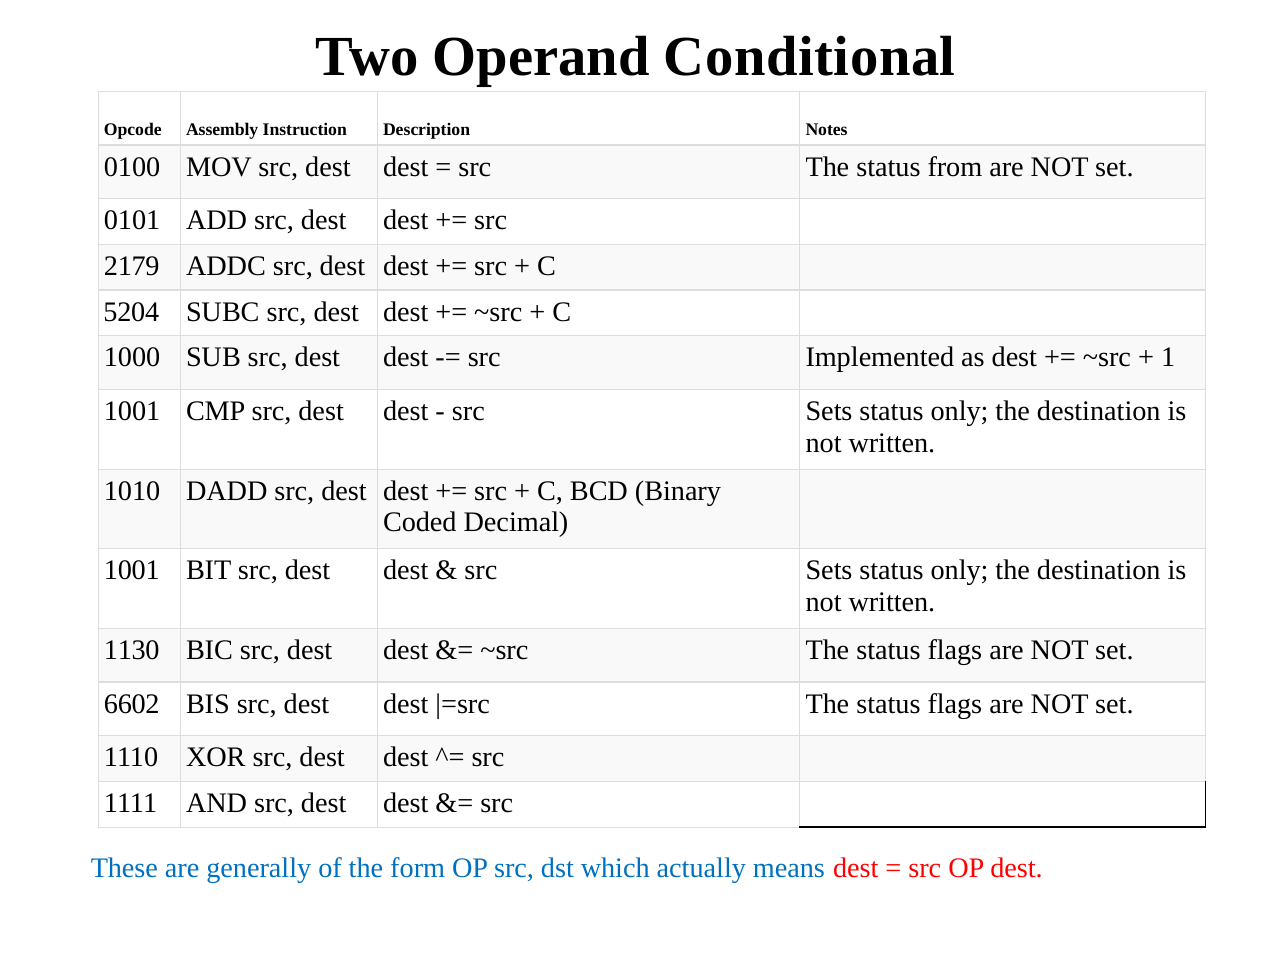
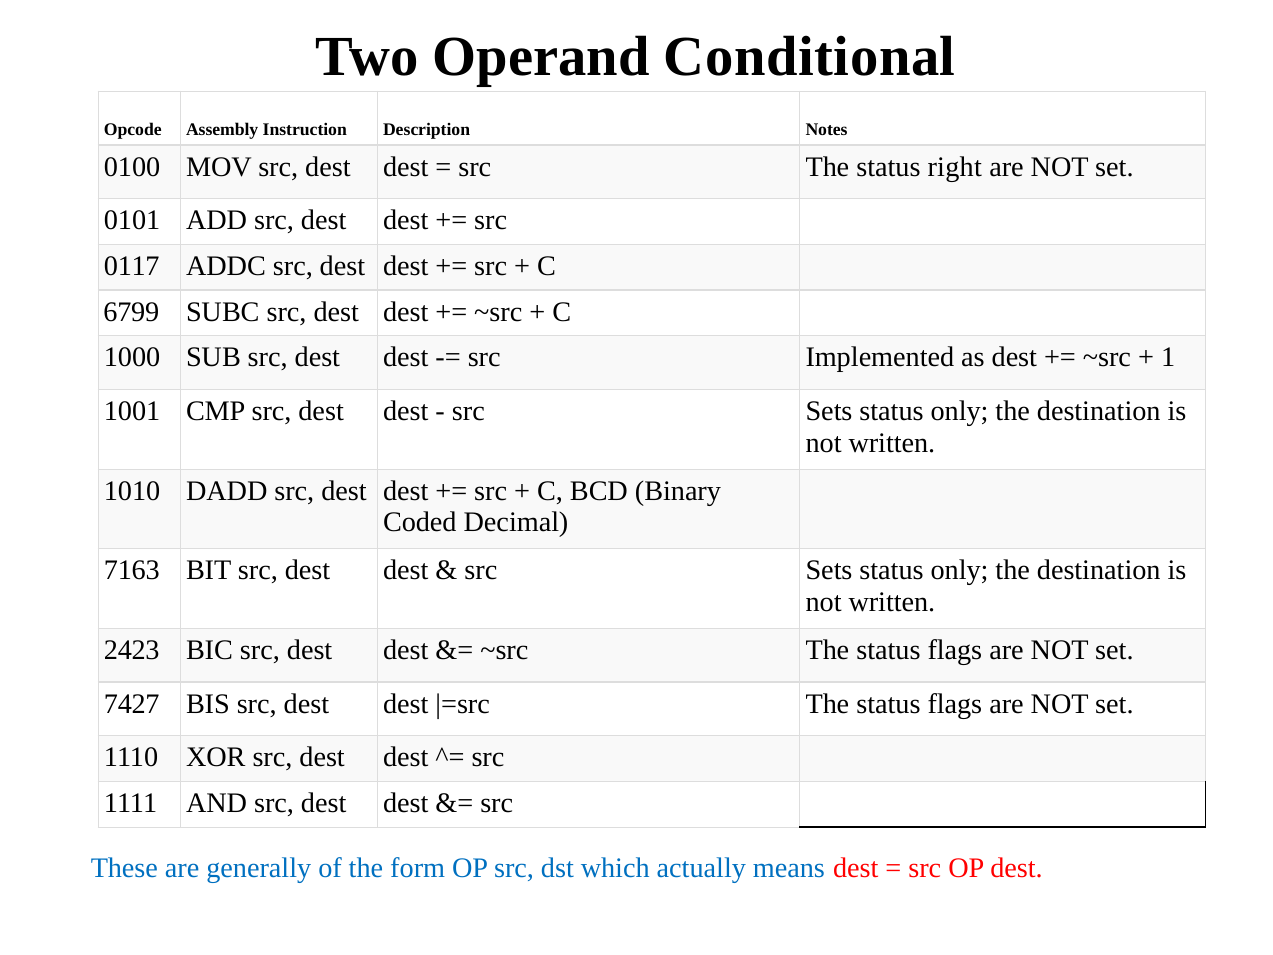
from: from -> right
2179: 2179 -> 0117
5204: 5204 -> 6799
1001 at (132, 570): 1001 -> 7163
1130: 1130 -> 2423
6602: 6602 -> 7427
